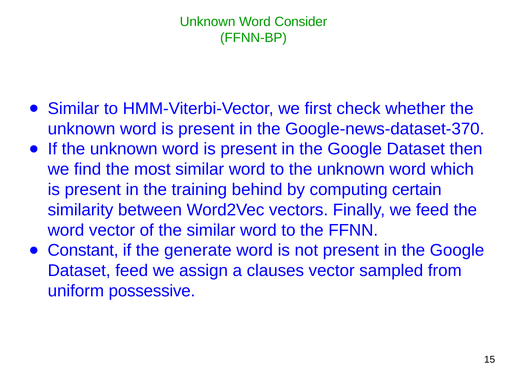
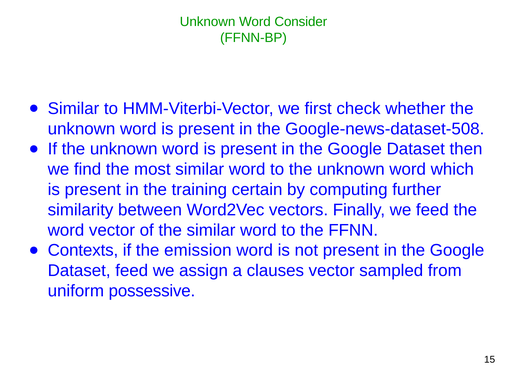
Google-news-dataset-370: Google-news-dataset-370 -> Google-news-dataset-508
behind: behind -> certain
certain: certain -> further
Constant: Constant -> Contexts
generate: generate -> emission
